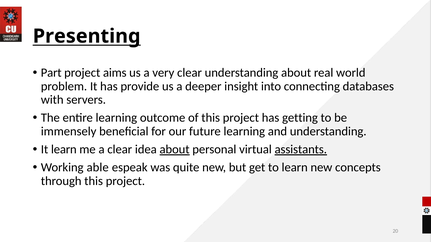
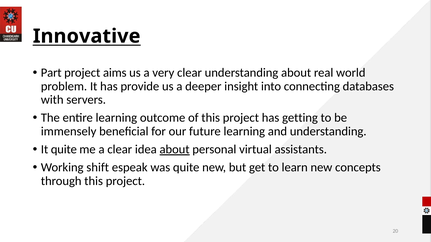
Presenting: Presenting -> Innovative
It learn: learn -> quite
assistants underline: present -> none
able: able -> shift
